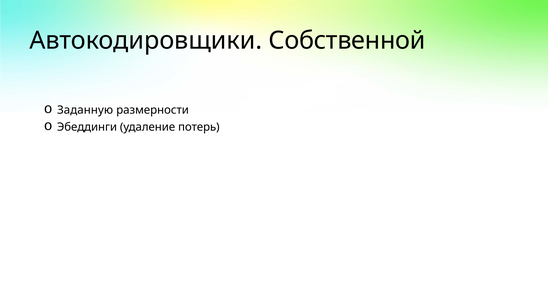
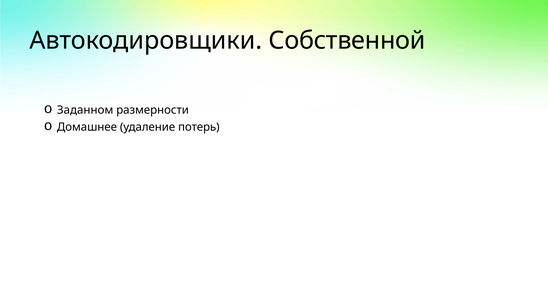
Заданную: Заданную -> Заданном
Эбеддинги: Эбеддинги -> Домашнее
